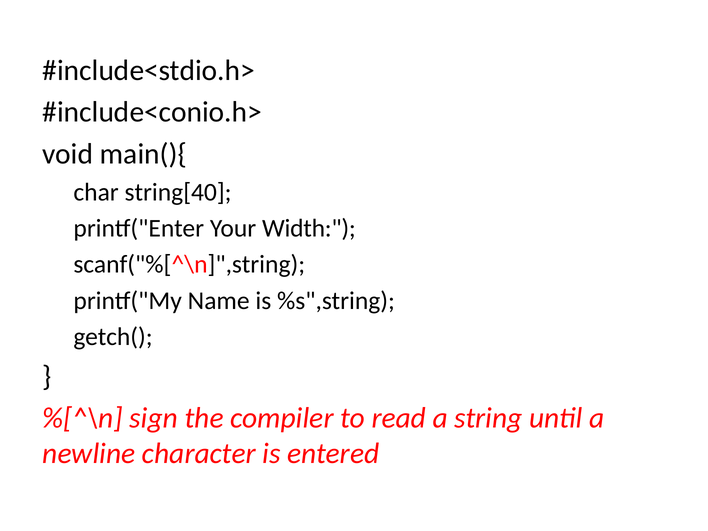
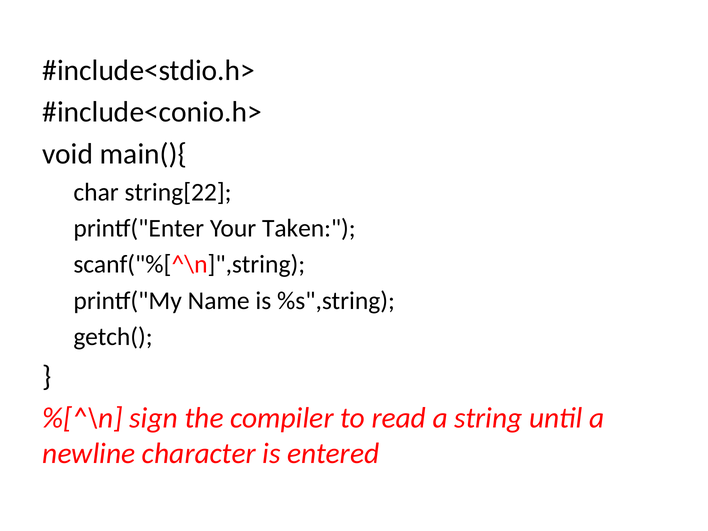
string[40: string[40 -> string[22
Width: Width -> Taken
